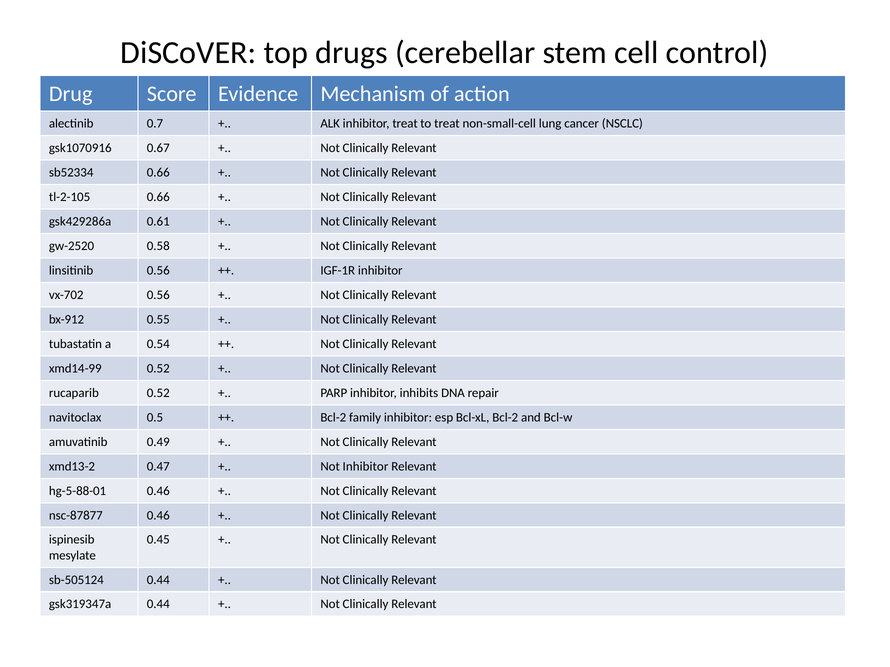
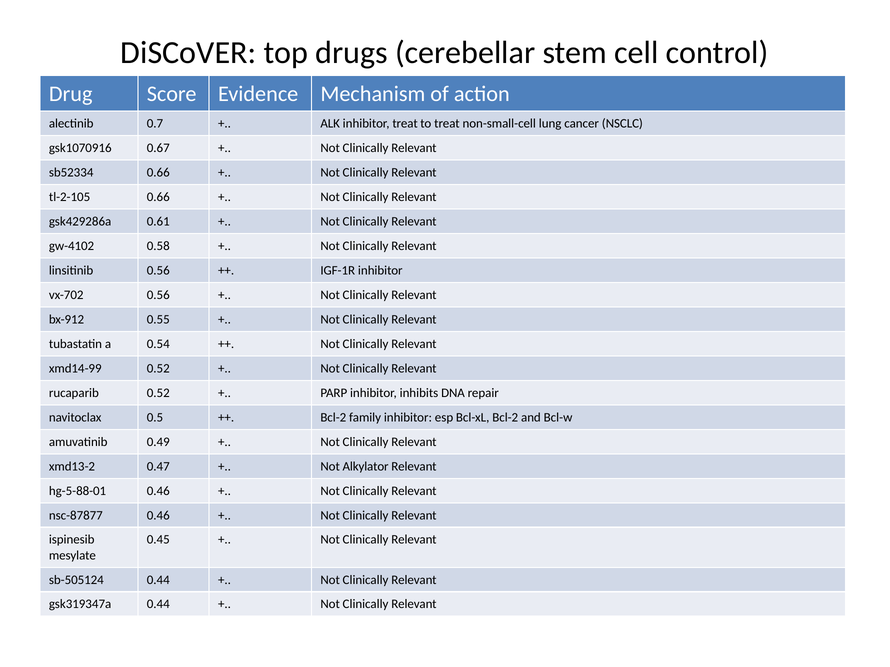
gw-2520: gw-2520 -> gw-4102
Not Inhibitor: Inhibitor -> Alkylator
